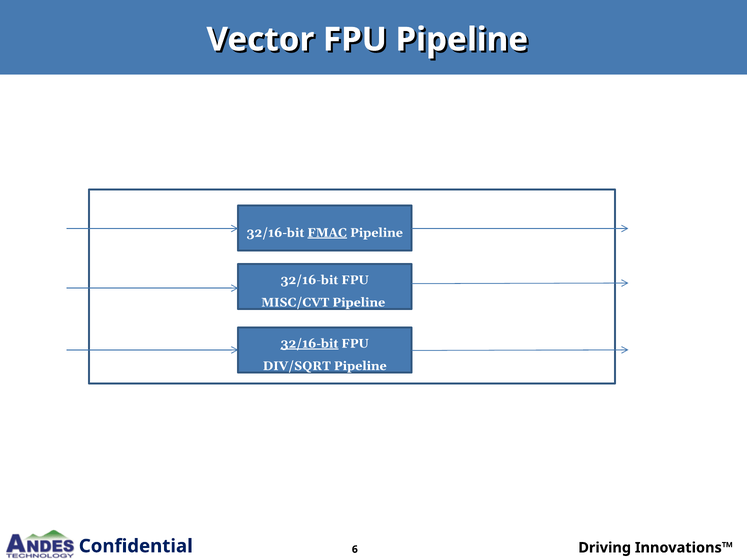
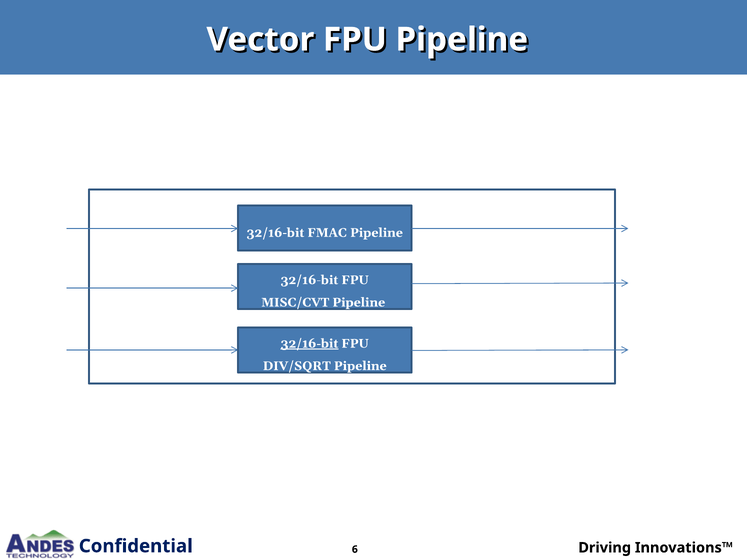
FMAC underline: present -> none
